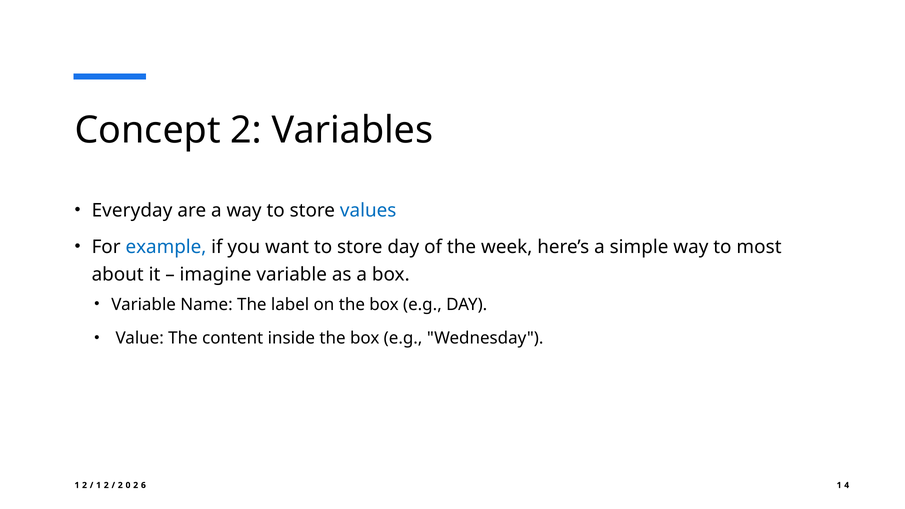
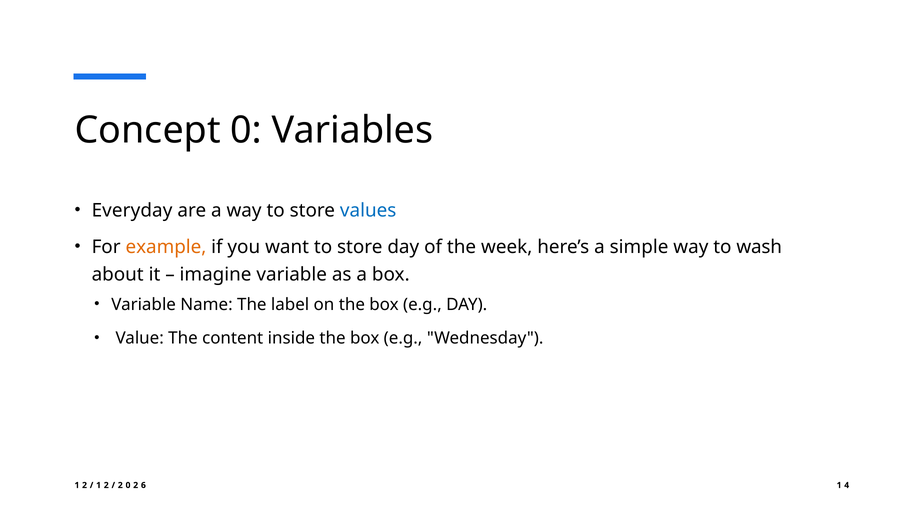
Concept 2: 2 -> 0
example colour: blue -> orange
most: most -> wash
